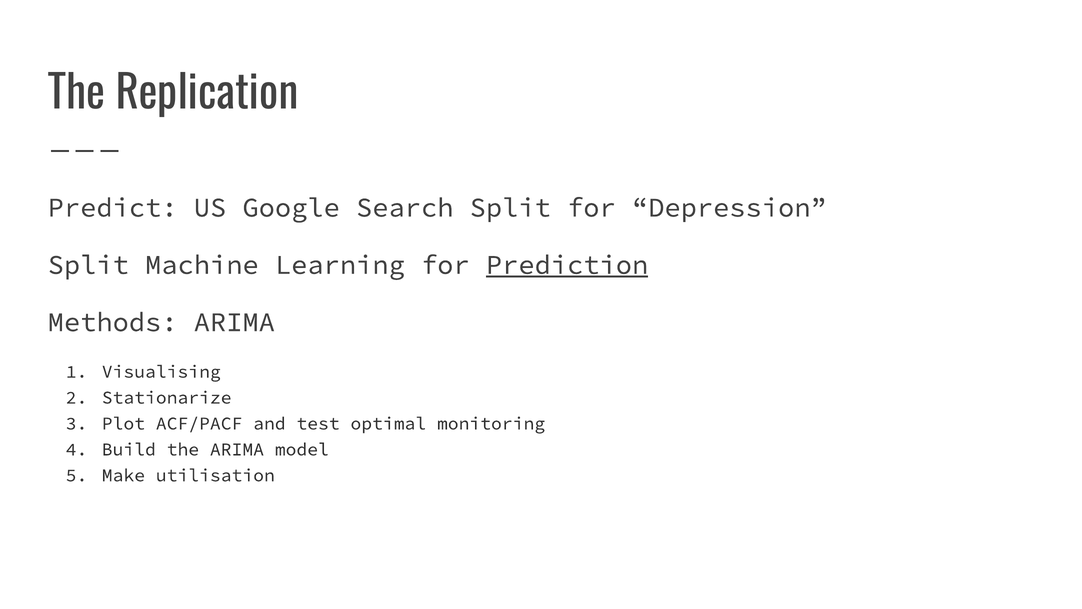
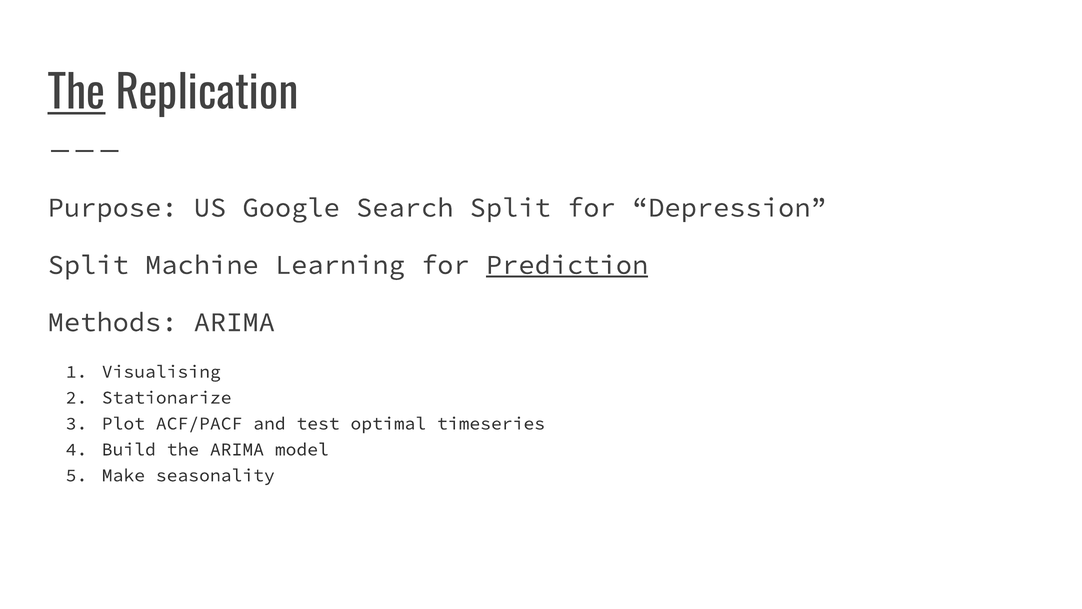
The at (77, 94) underline: none -> present
Predict: Predict -> Purpose
monitoring: monitoring -> timeseries
utilisation: utilisation -> seasonality
